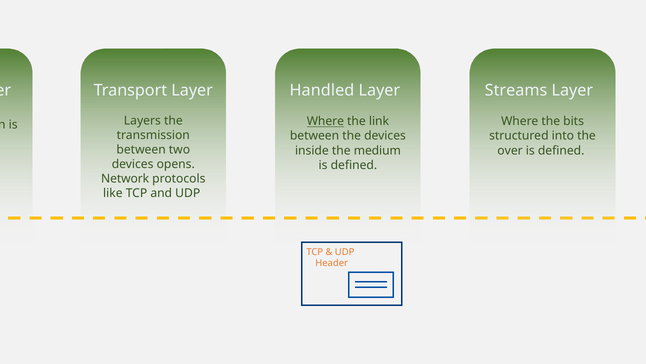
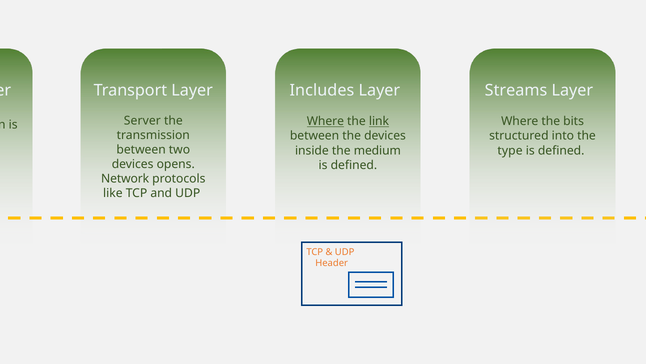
Handled at (322, 90): Handled -> Includes
Layers: Layers -> Server
link underline: none -> present
over: over -> type
